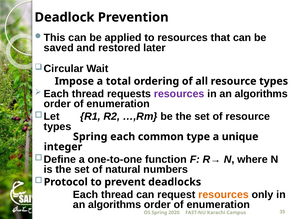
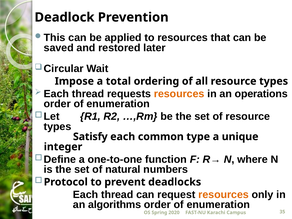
resources at (179, 94) colour: purple -> orange
algorithms at (261, 94): algorithms -> operations
Spring at (90, 137): Spring -> Satisfy
